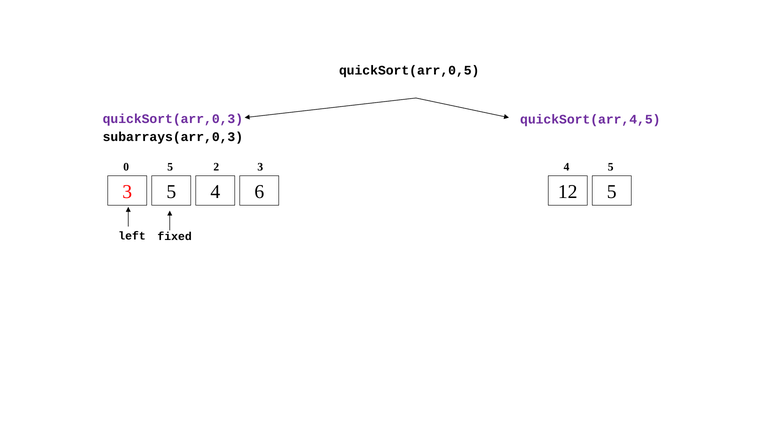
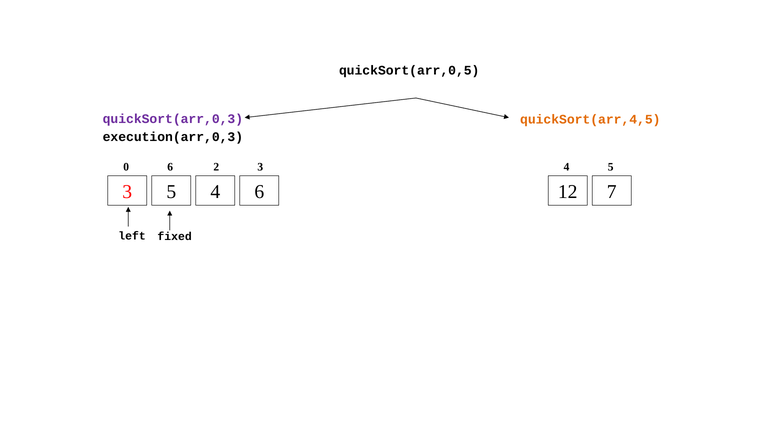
quickSort(arr,4,5 colour: purple -> orange
subarrays(arr,0,3: subarrays(arr,0,3 -> execution(arr,0,3
0 5: 5 -> 6
12 5: 5 -> 7
